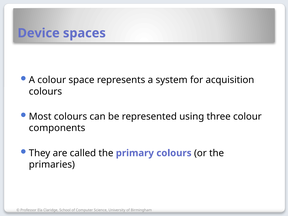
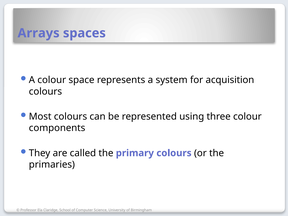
Device: Device -> Arrays
